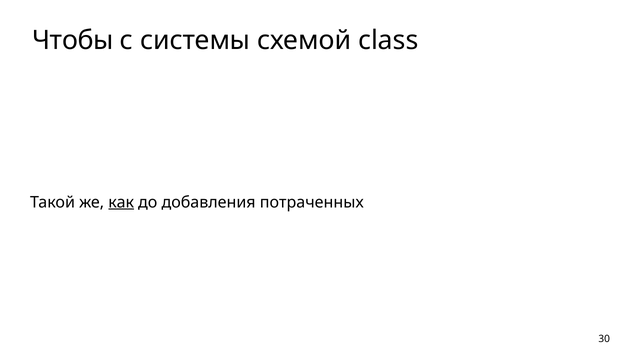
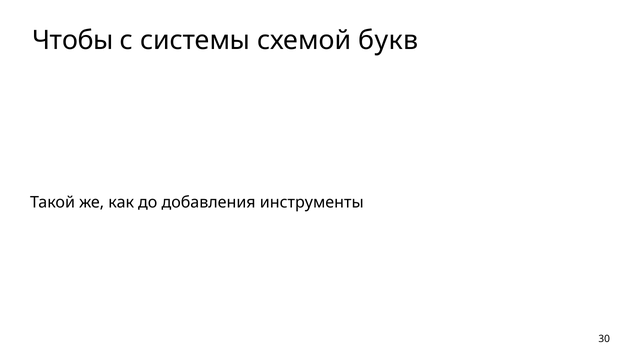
class: class -> букв
как underline: present -> none
потраченных: потраченных -> инструменты
